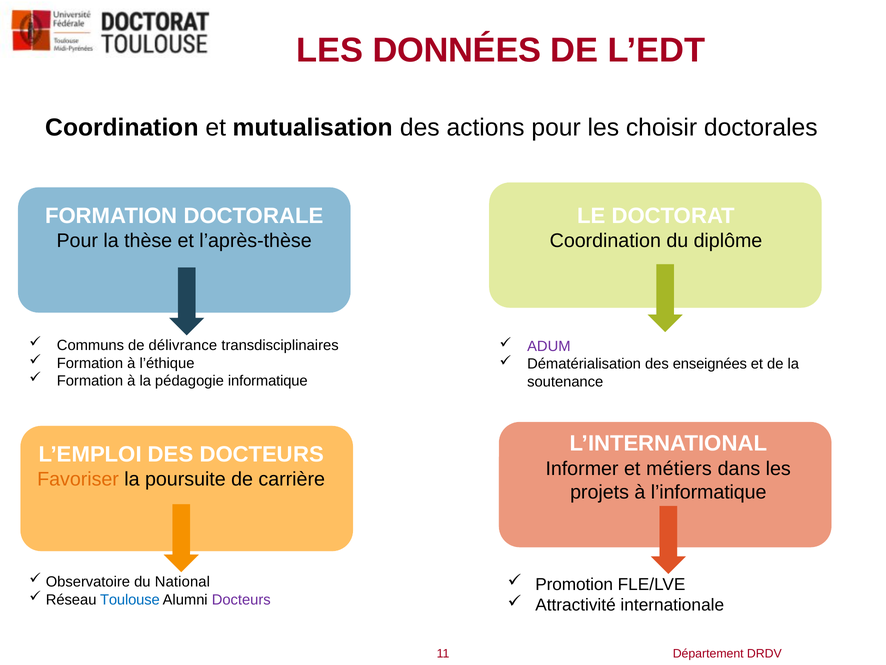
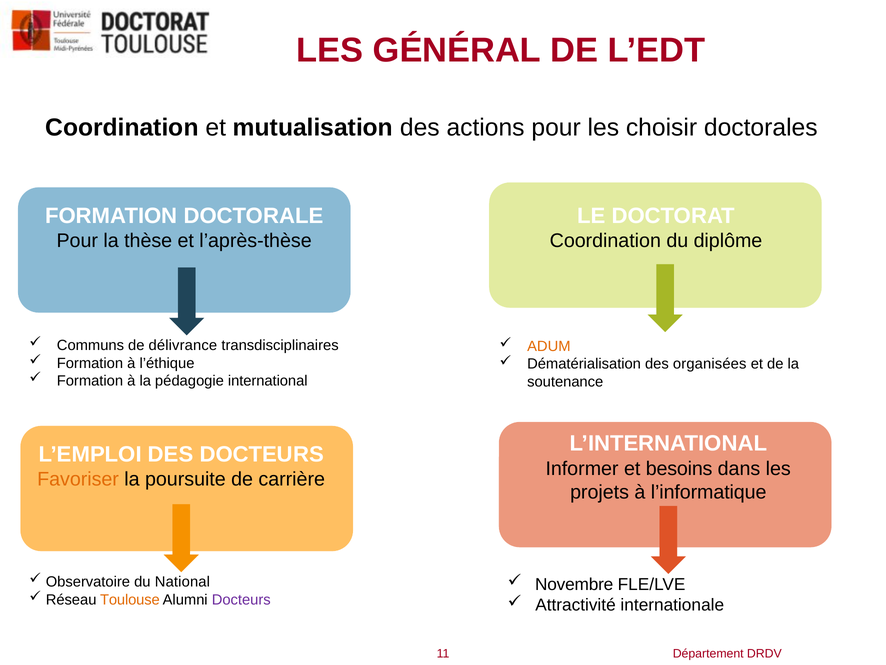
DONNÉES: DONNÉES -> GÉNÉRAL
ADUM colour: purple -> orange
enseignées: enseignées -> organisées
informatique: informatique -> international
métiers: métiers -> besoins
Promotion: Promotion -> Novembre
Toulouse colour: blue -> orange
